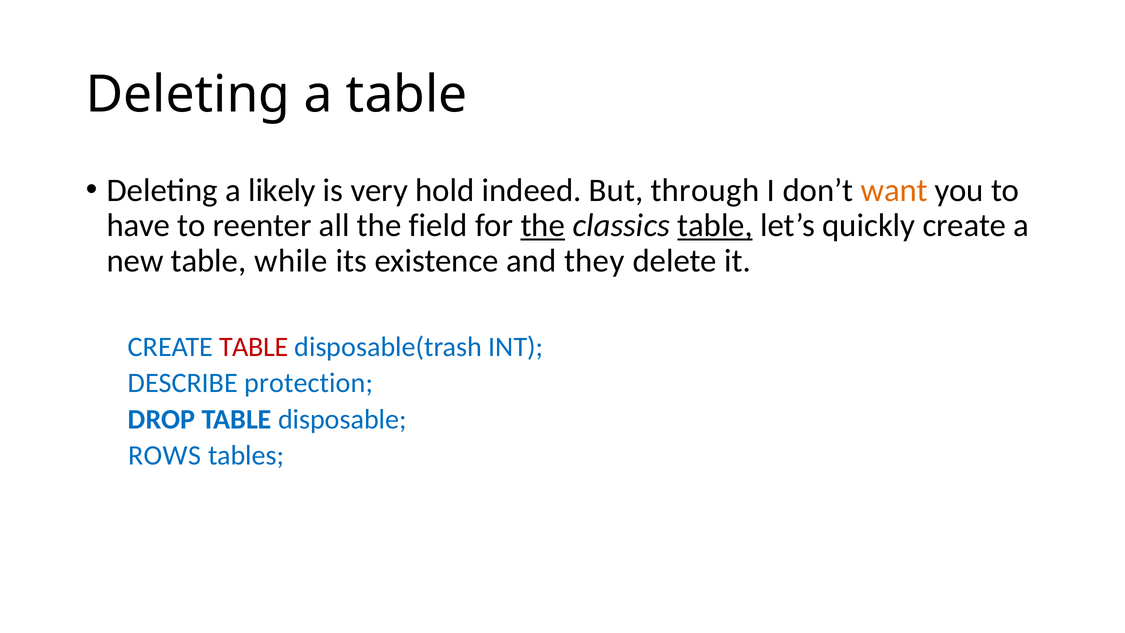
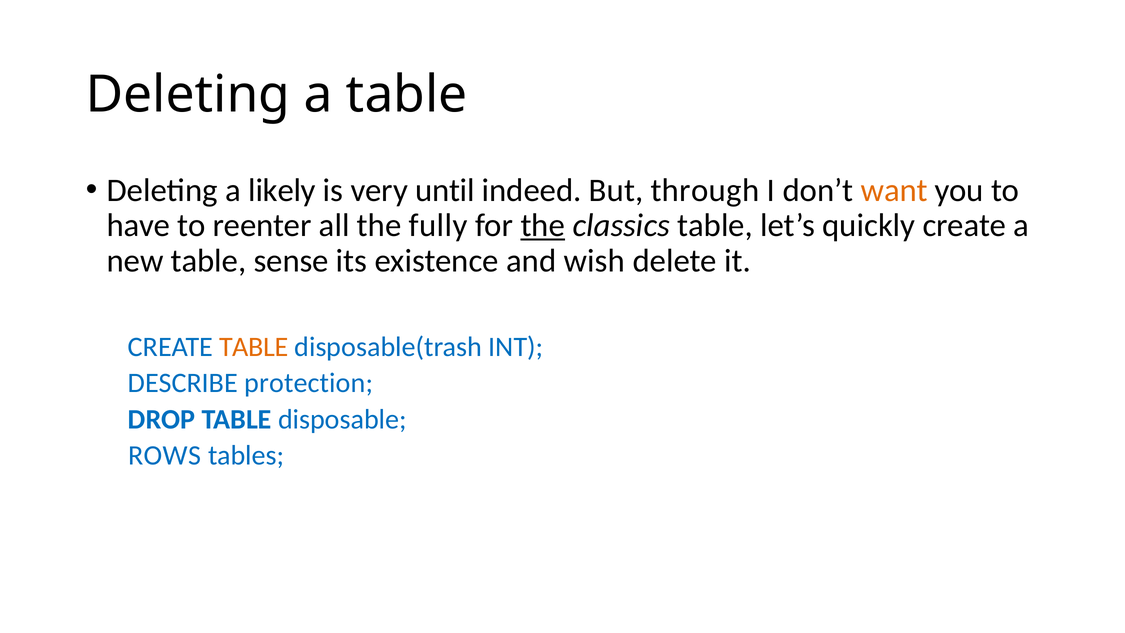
hold: hold -> until
field: field -> fully
table at (715, 226) underline: present -> none
while: while -> sense
they: they -> wish
TABLE at (254, 347) colour: red -> orange
